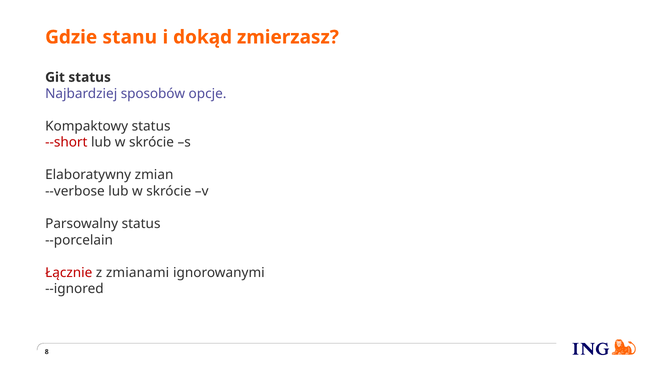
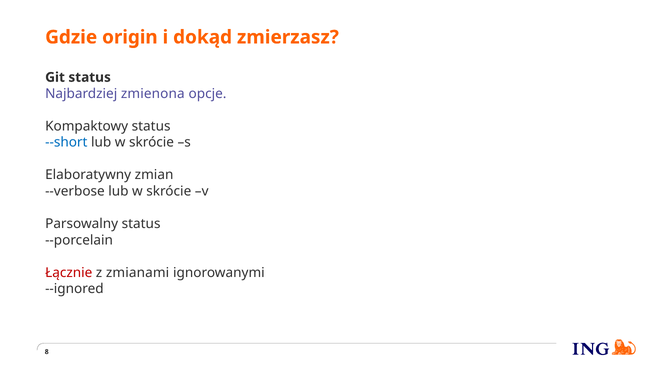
stanu: stanu -> origin
sposobów: sposobów -> zmienona
--short colour: red -> blue
